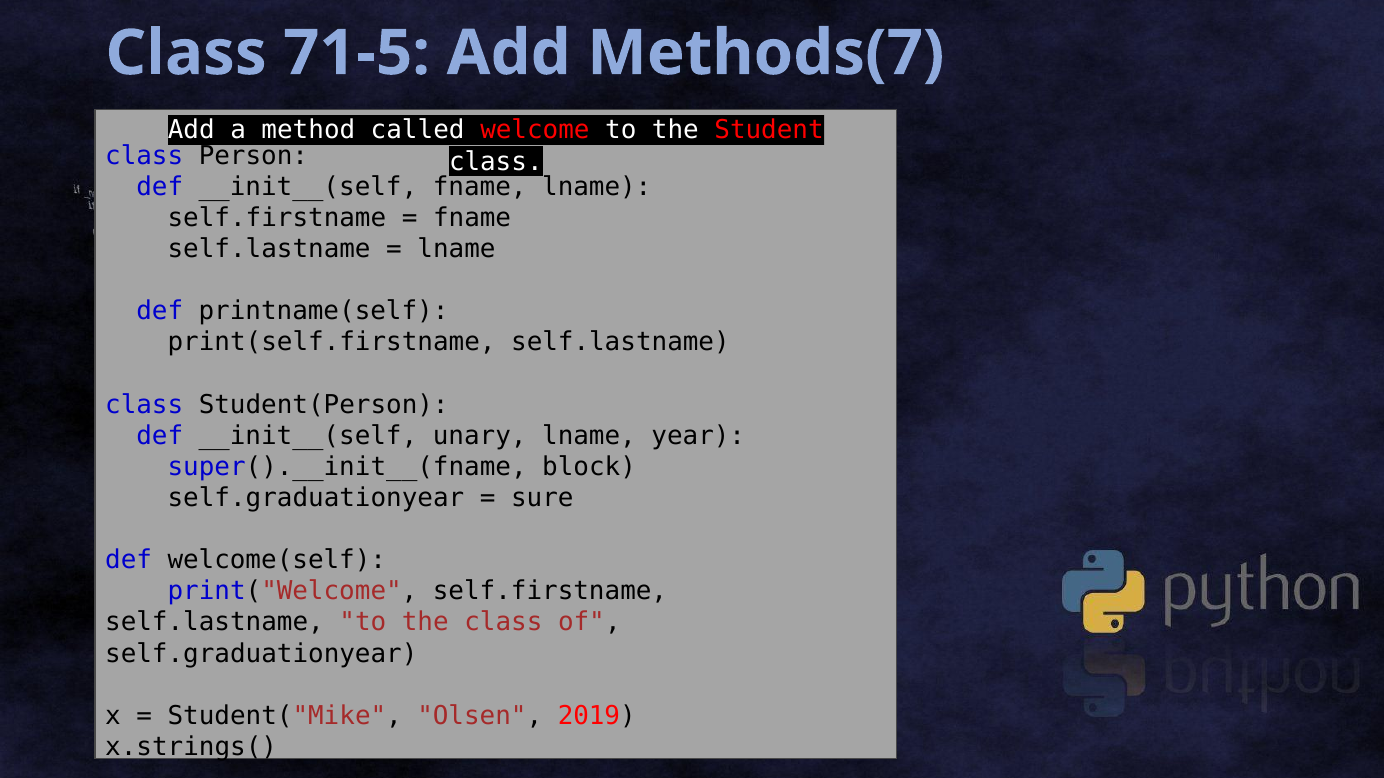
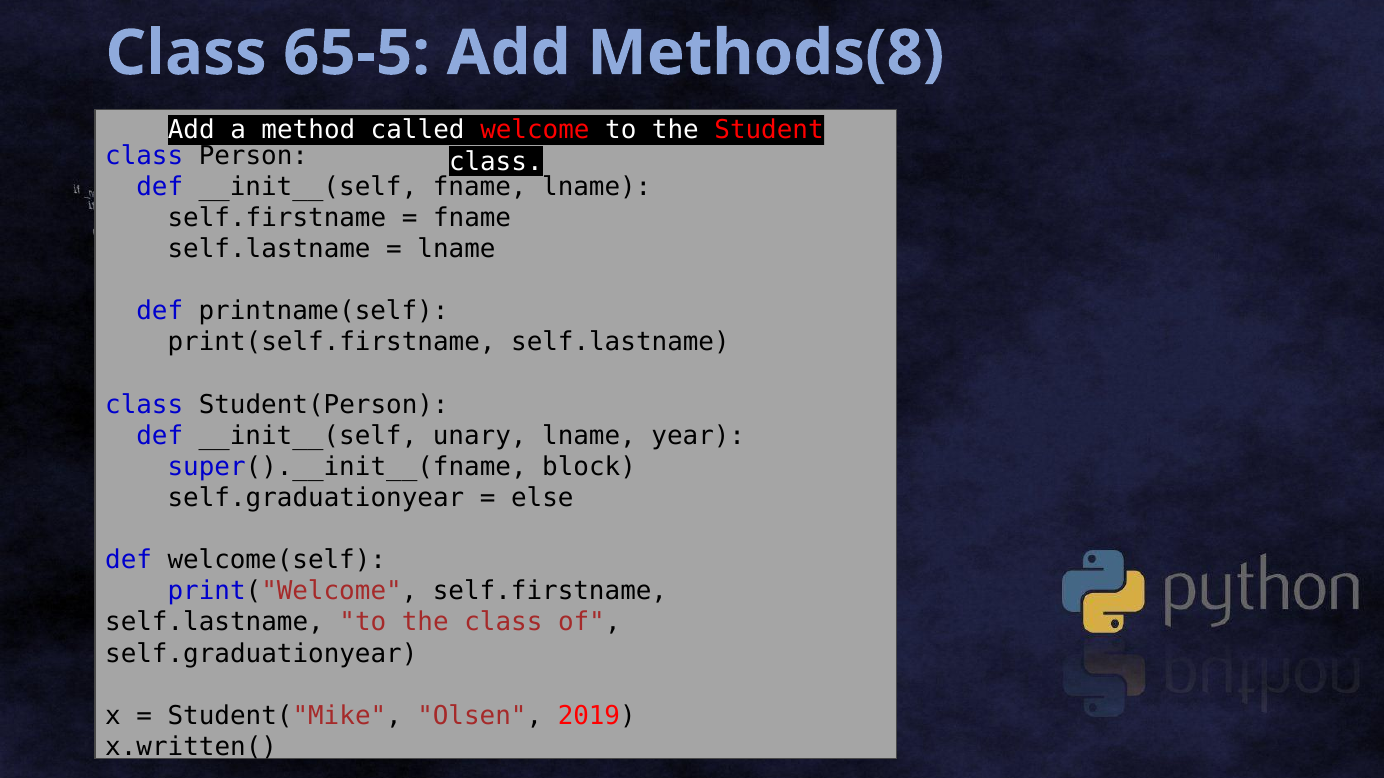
71-5: 71-5 -> 65-5
Methods(7: Methods(7 -> Methods(8
sure: sure -> else
x.strings(: x.strings( -> x.written(
